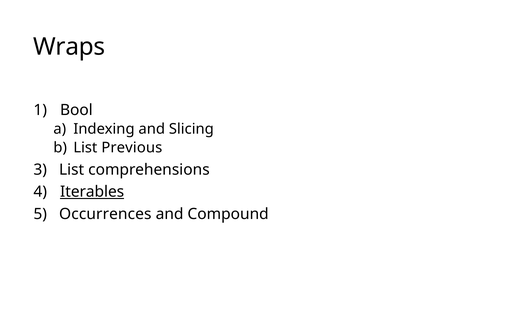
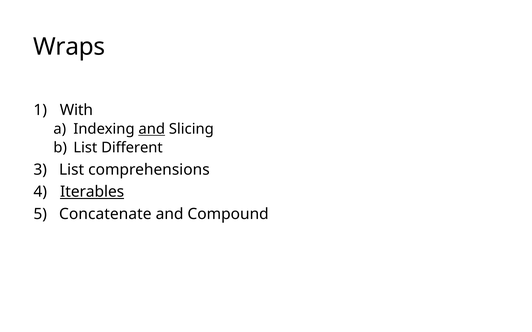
Bool: Bool -> With
and at (152, 129) underline: none -> present
Previous: Previous -> Different
Occurrences: Occurrences -> Concatenate
